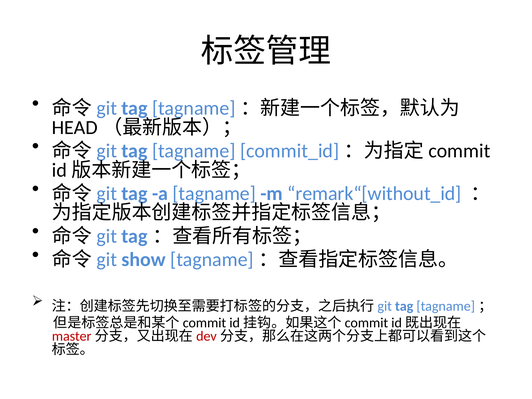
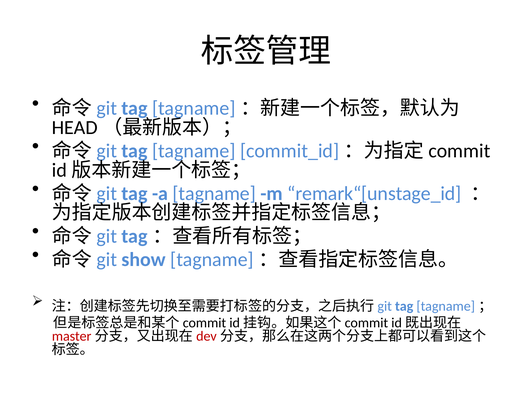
remark“[without_id: remark“[without_id -> remark“[unstage_id
